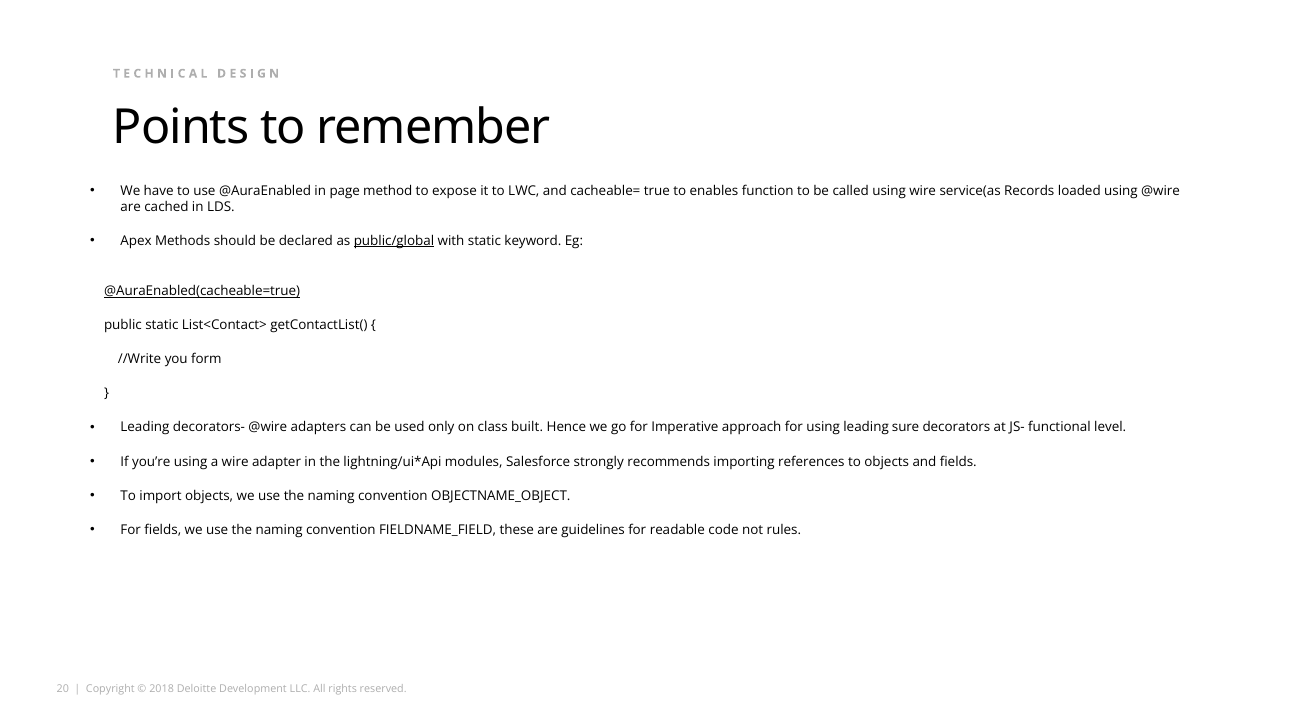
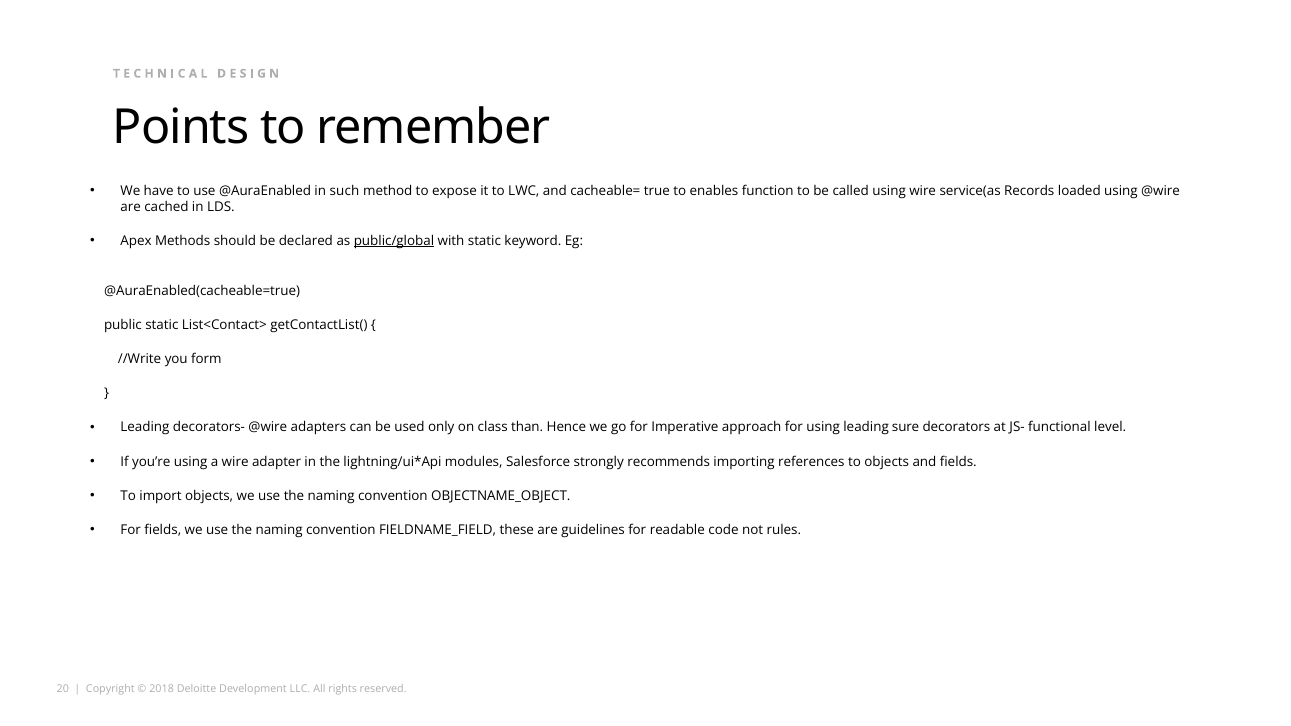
page: page -> such
@AuraEnabled(cacheable=true underline: present -> none
built: built -> than
